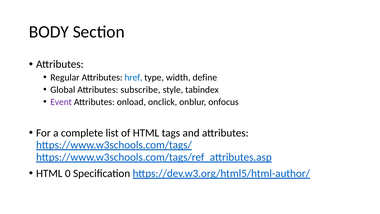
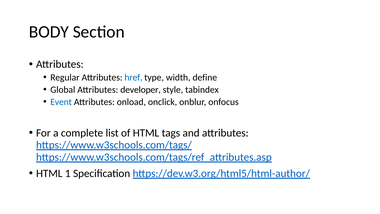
subscribe: subscribe -> developer
Event colour: purple -> blue
0: 0 -> 1
